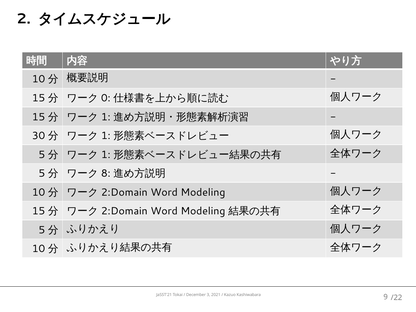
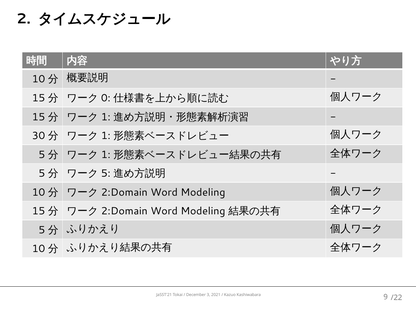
8 at (106, 174): 8 -> 5
